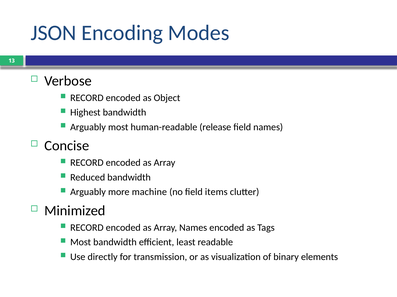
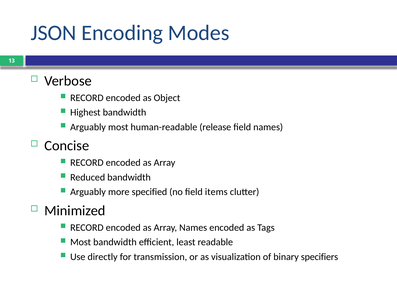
machine: machine -> specified
elements: elements -> specifiers
